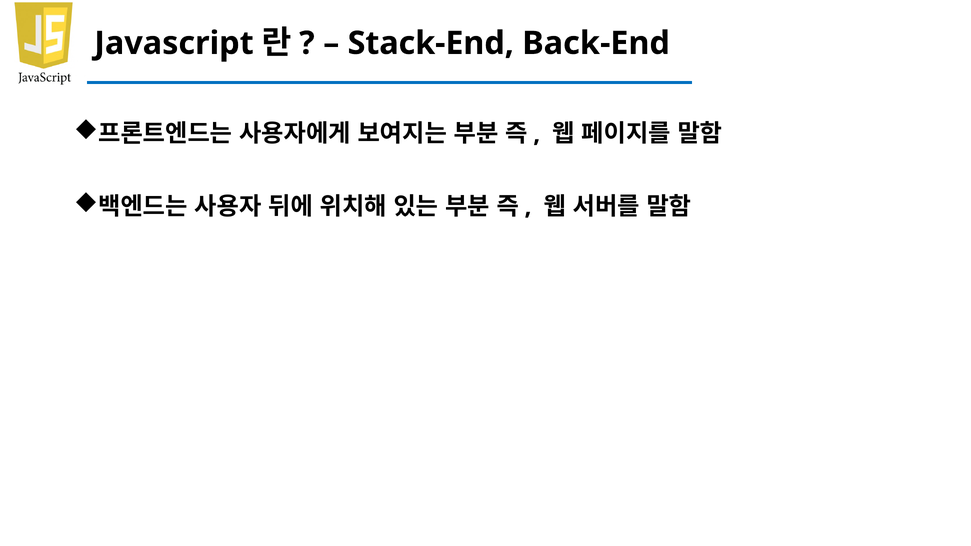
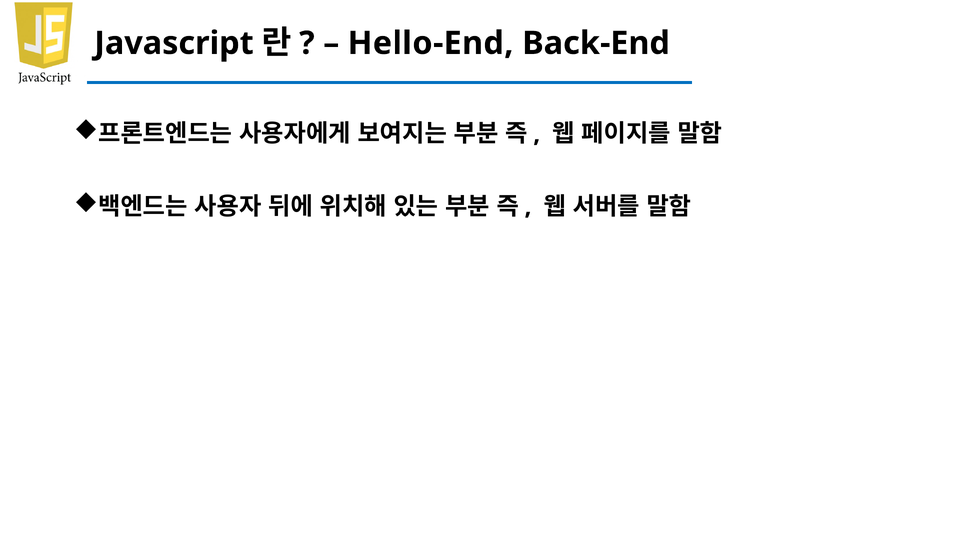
Stack-End: Stack-End -> Hello-End
